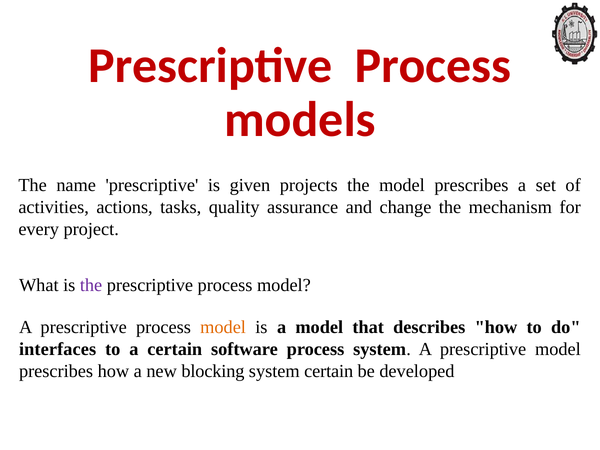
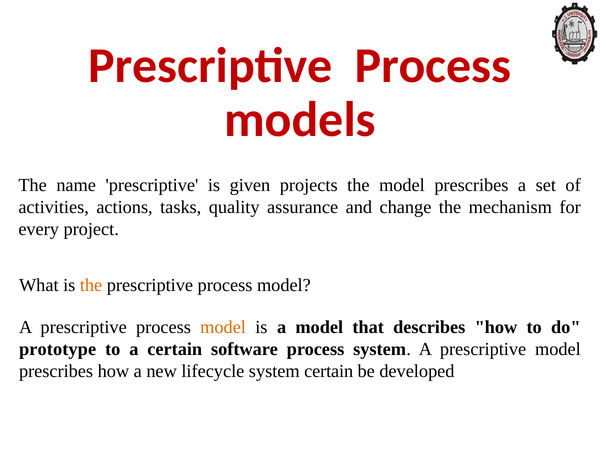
the at (91, 285) colour: purple -> orange
interfaces: interfaces -> prototype
blocking: blocking -> lifecycle
